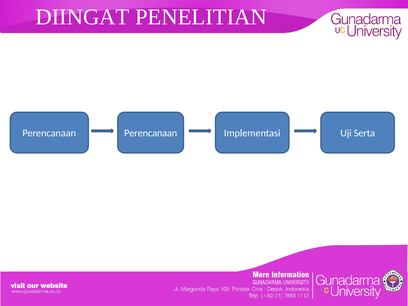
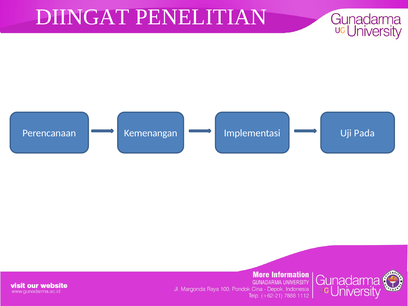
Perencanaan Perencanaan: Perencanaan -> Kemenangan
Serta: Serta -> Pada
